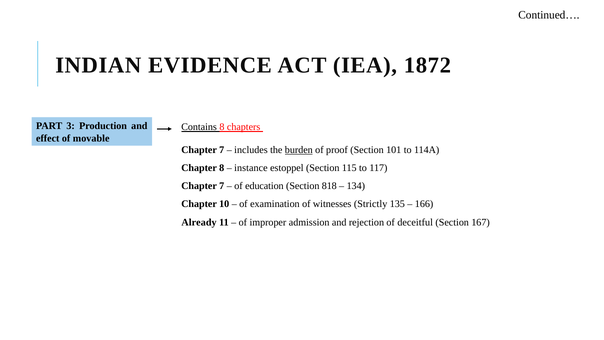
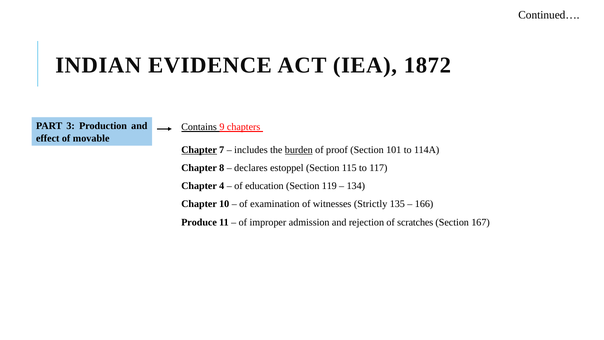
Contains 8: 8 -> 9
Chapter at (199, 150) underline: none -> present
instance: instance -> declares
7 at (222, 186): 7 -> 4
818: 818 -> 119
Already: Already -> Produce
deceitful: deceitful -> scratches
